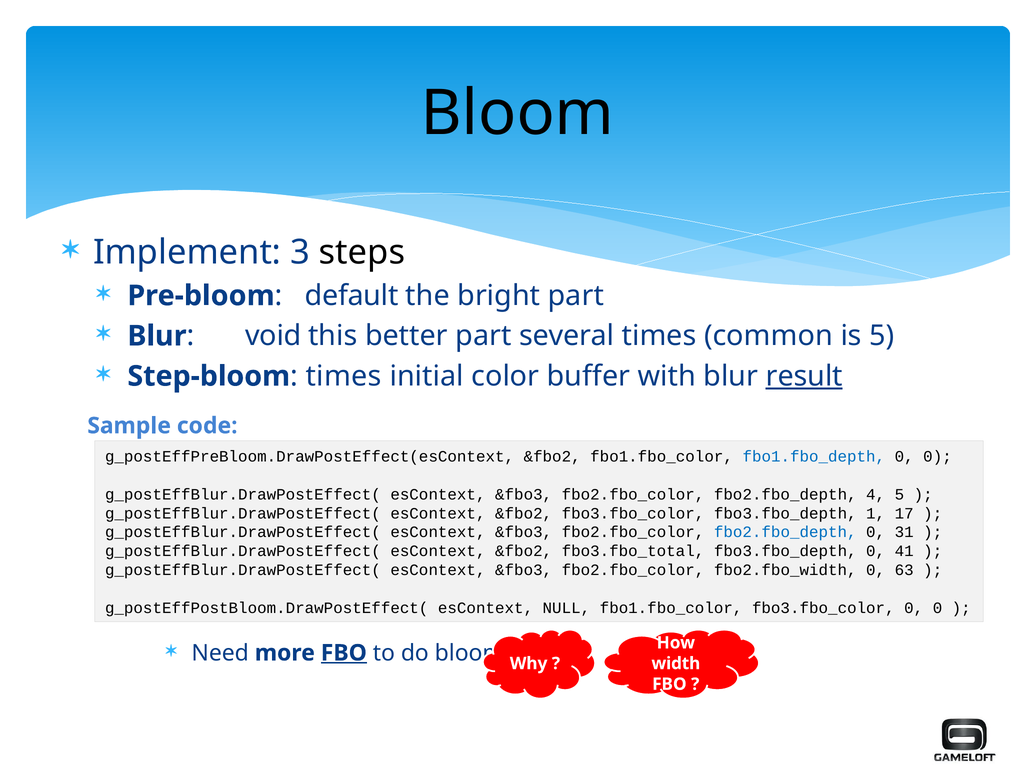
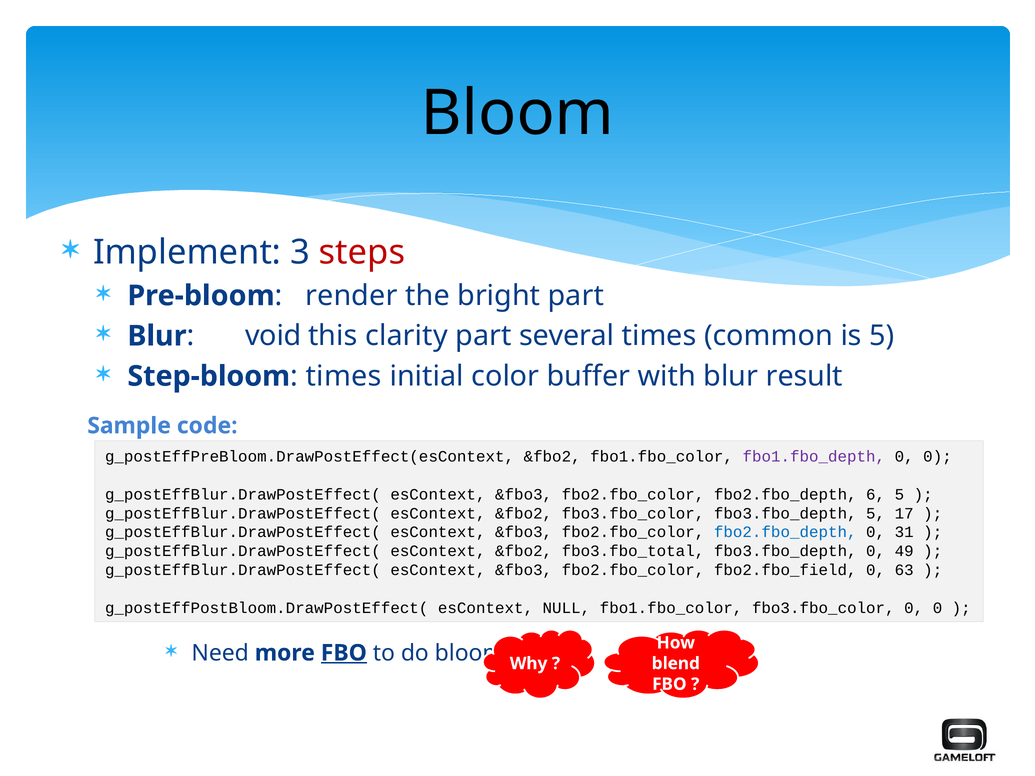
steps colour: black -> red
default: default -> render
better: better -> clarity
result underline: present -> none
fbo1.fbo_depth colour: blue -> purple
4: 4 -> 6
fbo3.fbo_depth 1: 1 -> 5
41: 41 -> 49
fbo2.fbo_width: fbo2.fbo_width -> fbo2.fbo_field
width: width -> blend
